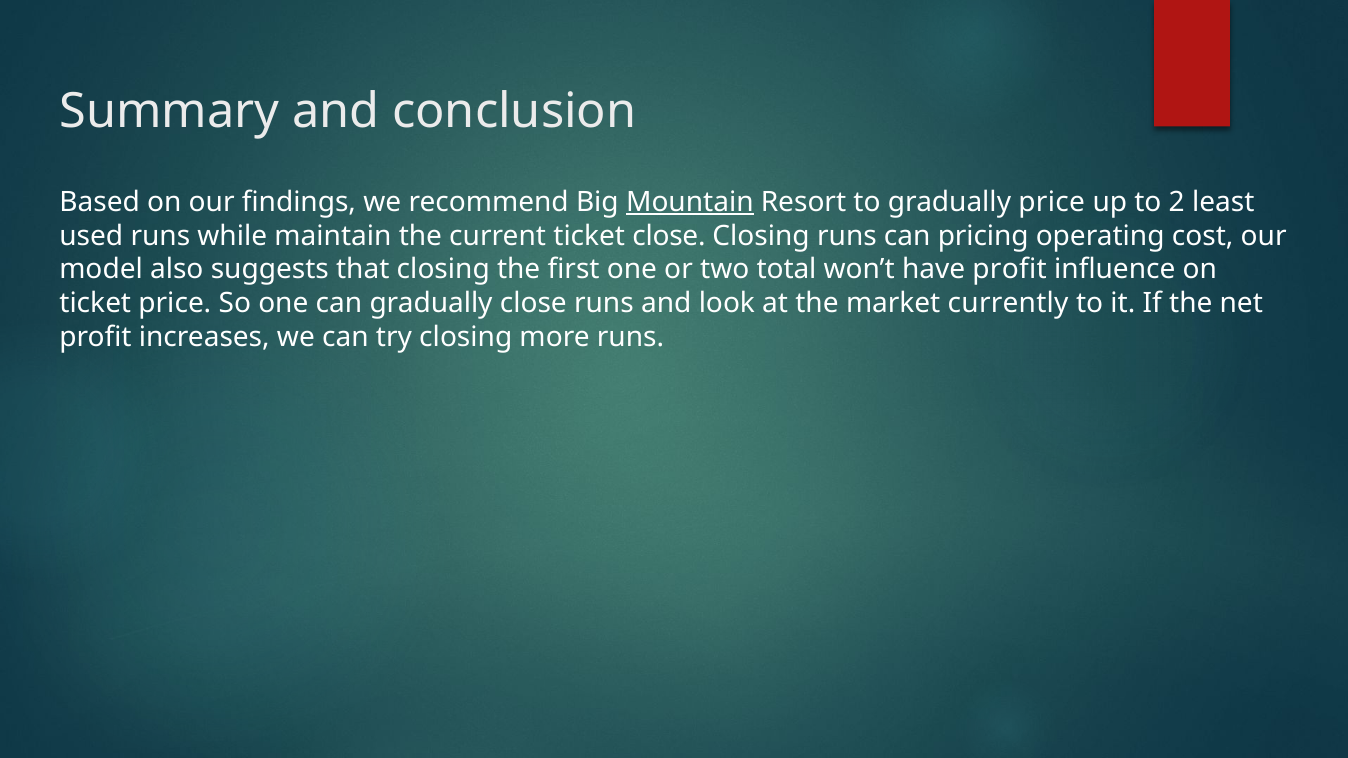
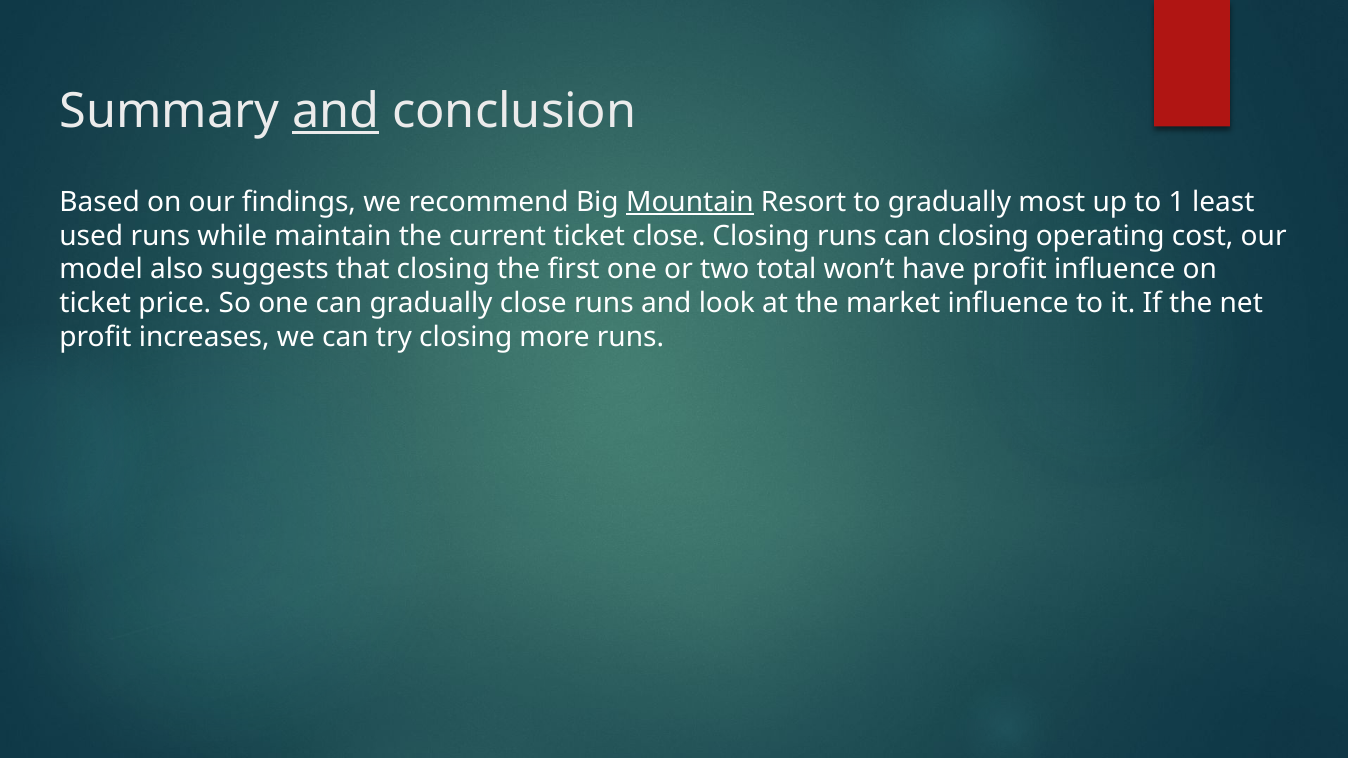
and at (336, 112) underline: none -> present
gradually price: price -> most
2: 2 -> 1
can pricing: pricing -> closing
market currently: currently -> influence
